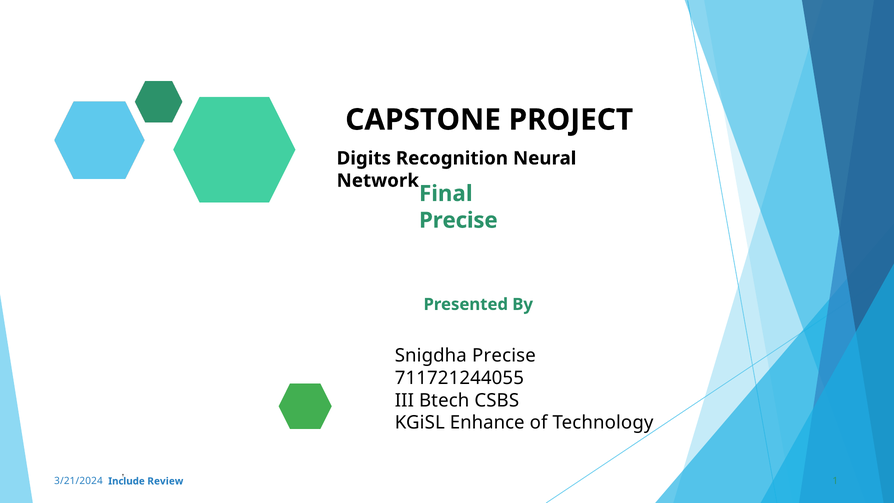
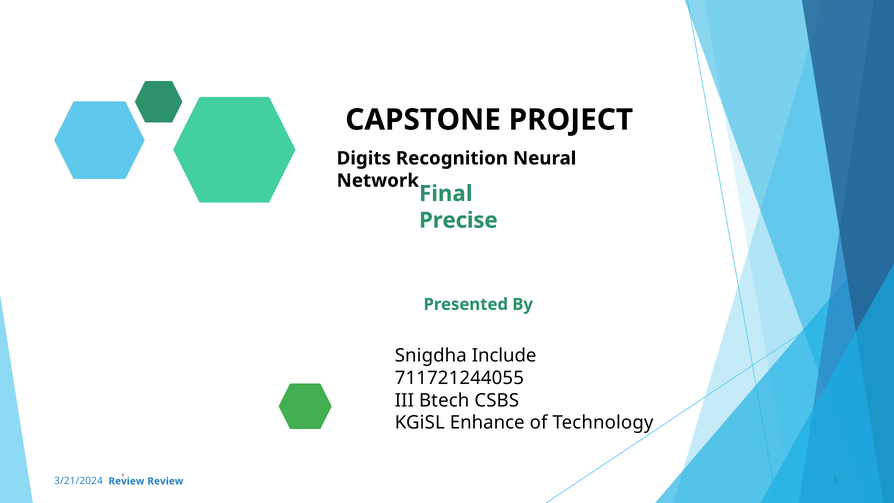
Snigdha Precise: Precise -> Include
3/21/2024 Include: Include -> Review
